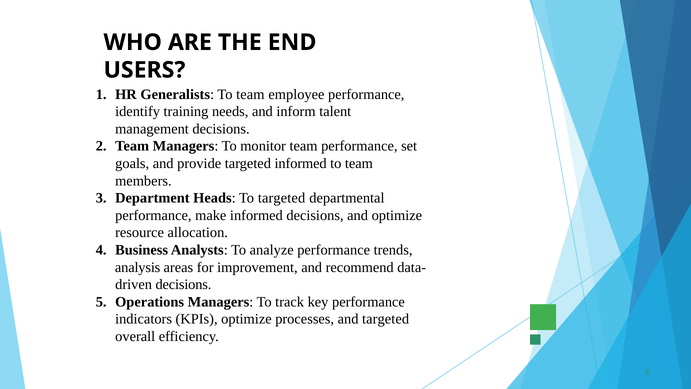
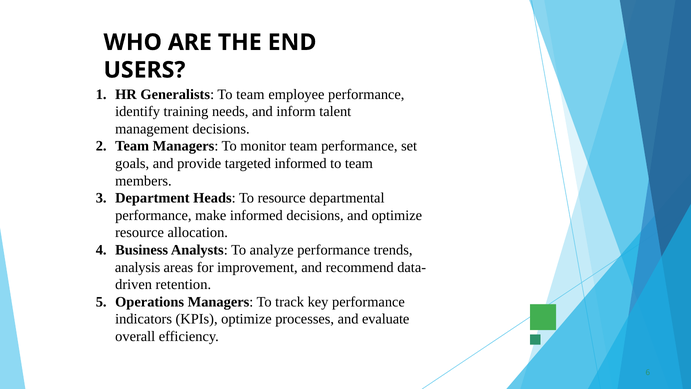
To targeted: targeted -> resource
decisions at (183, 284): decisions -> retention
and targeted: targeted -> evaluate
